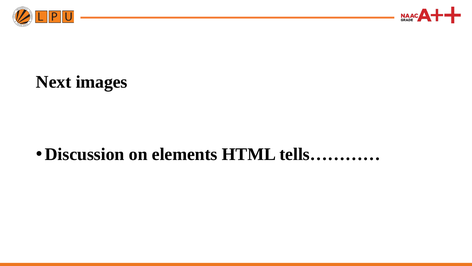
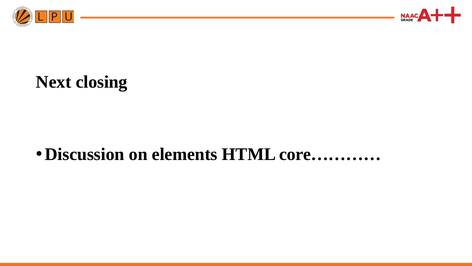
images: images -> closing
tells…………: tells………… -> core…………
